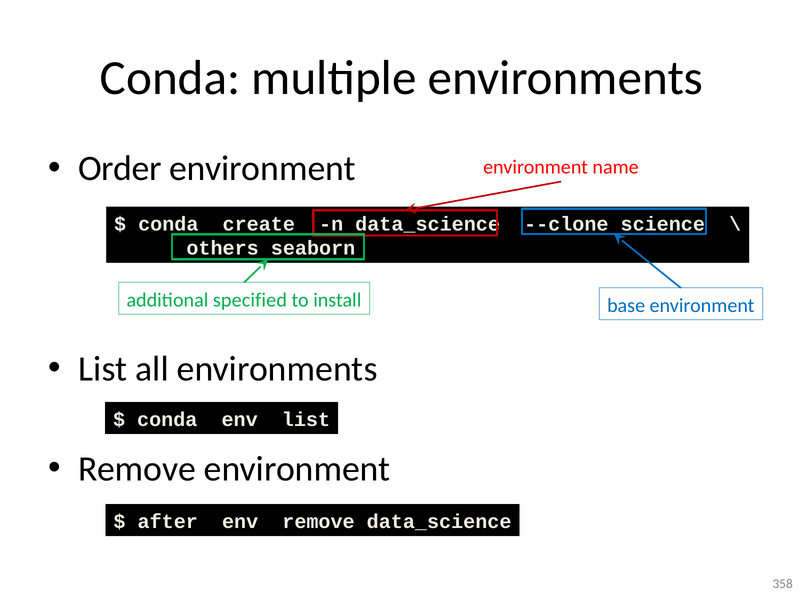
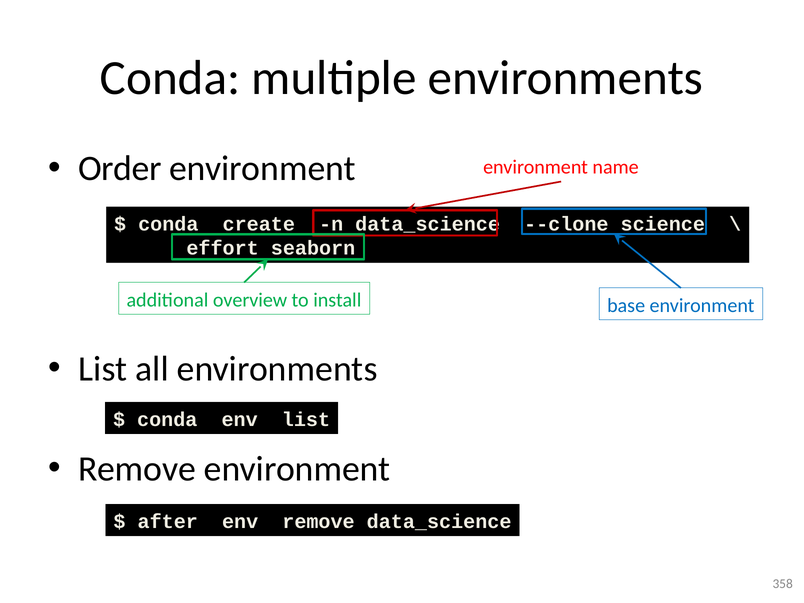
others: others -> effort
specified: specified -> overview
